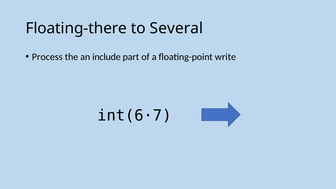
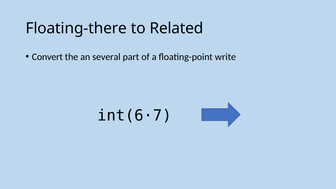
Several: Several -> Related
Process: Process -> Convert
include: include -> several
